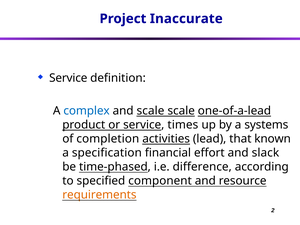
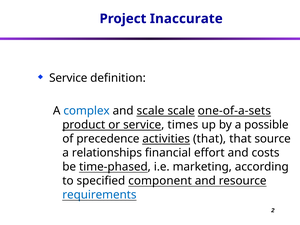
one-of-a-lead: one-of-a-lead -> one-of-a-sets
systems: systems -> possible
completion: completion -> precedence
activities lead: lead -> that
known: known -> source
specification: specification -> relationships
slack: slack -> costs
difference: difference -> marketing
requirements colour: orange -> blue
